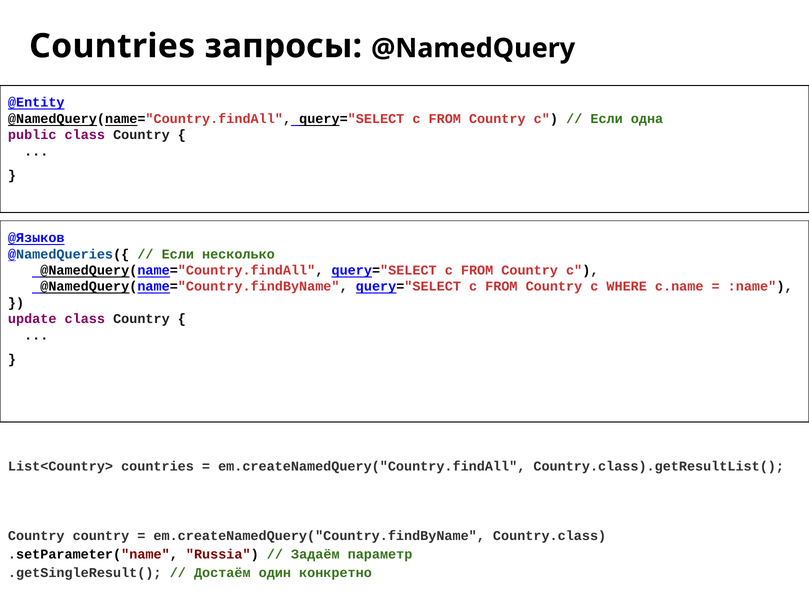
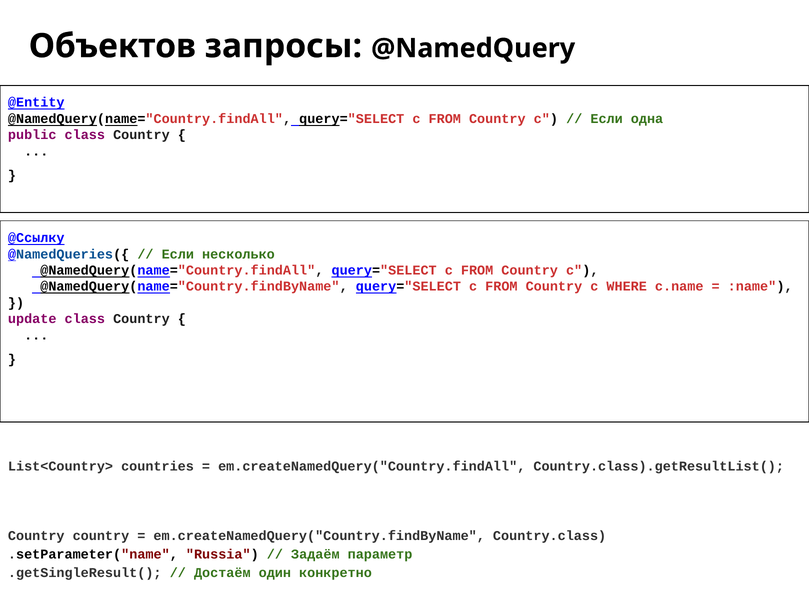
Countries at (112, 46): Countries -> Объектов
@Языков: @Языков -> @Ссылку
